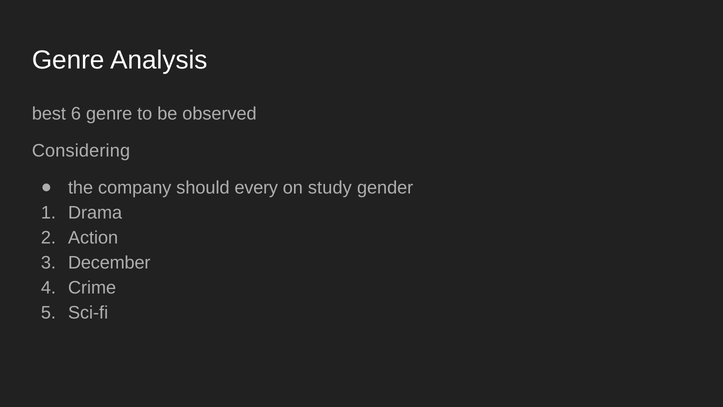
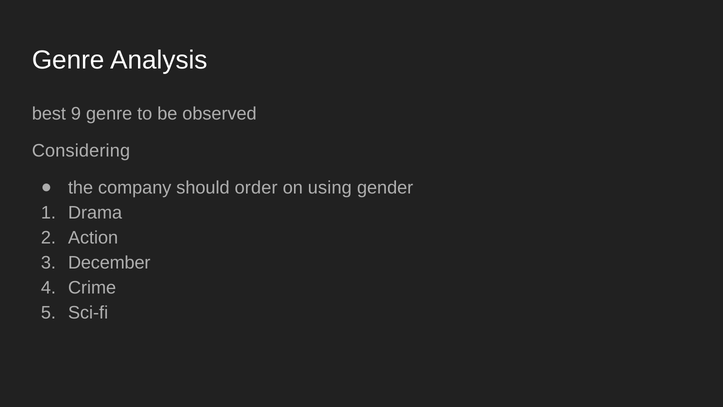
6: 6 -> 9
every: every -> order
study: study -> using
